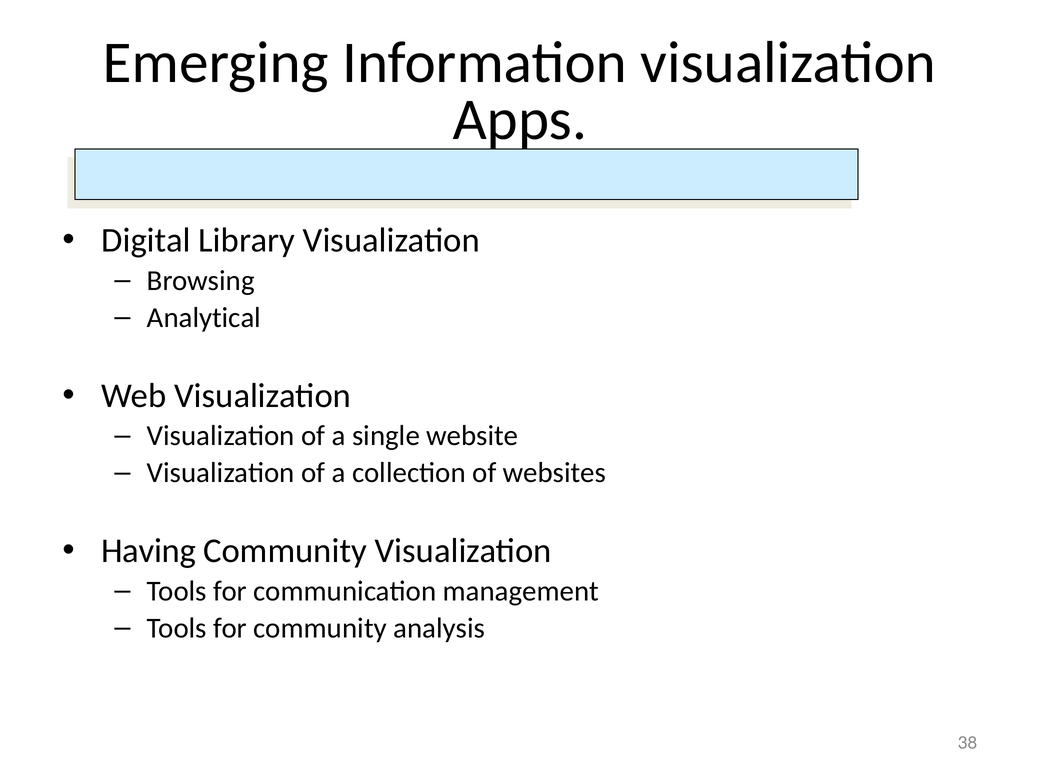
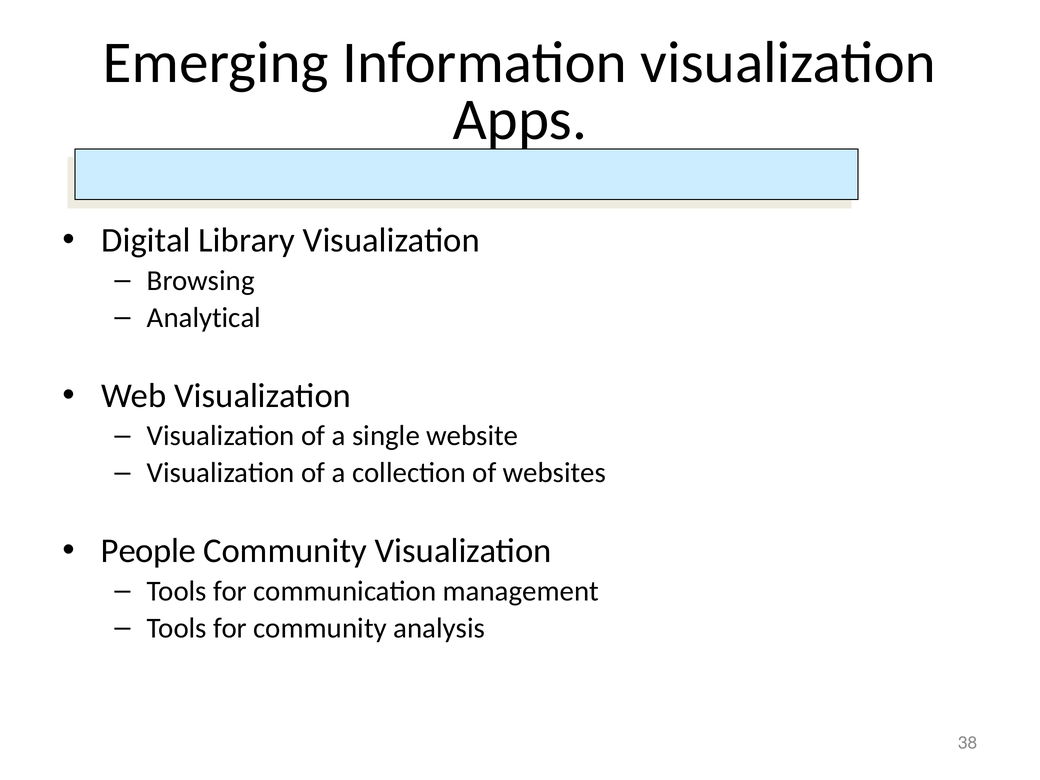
Having: Having -> People
